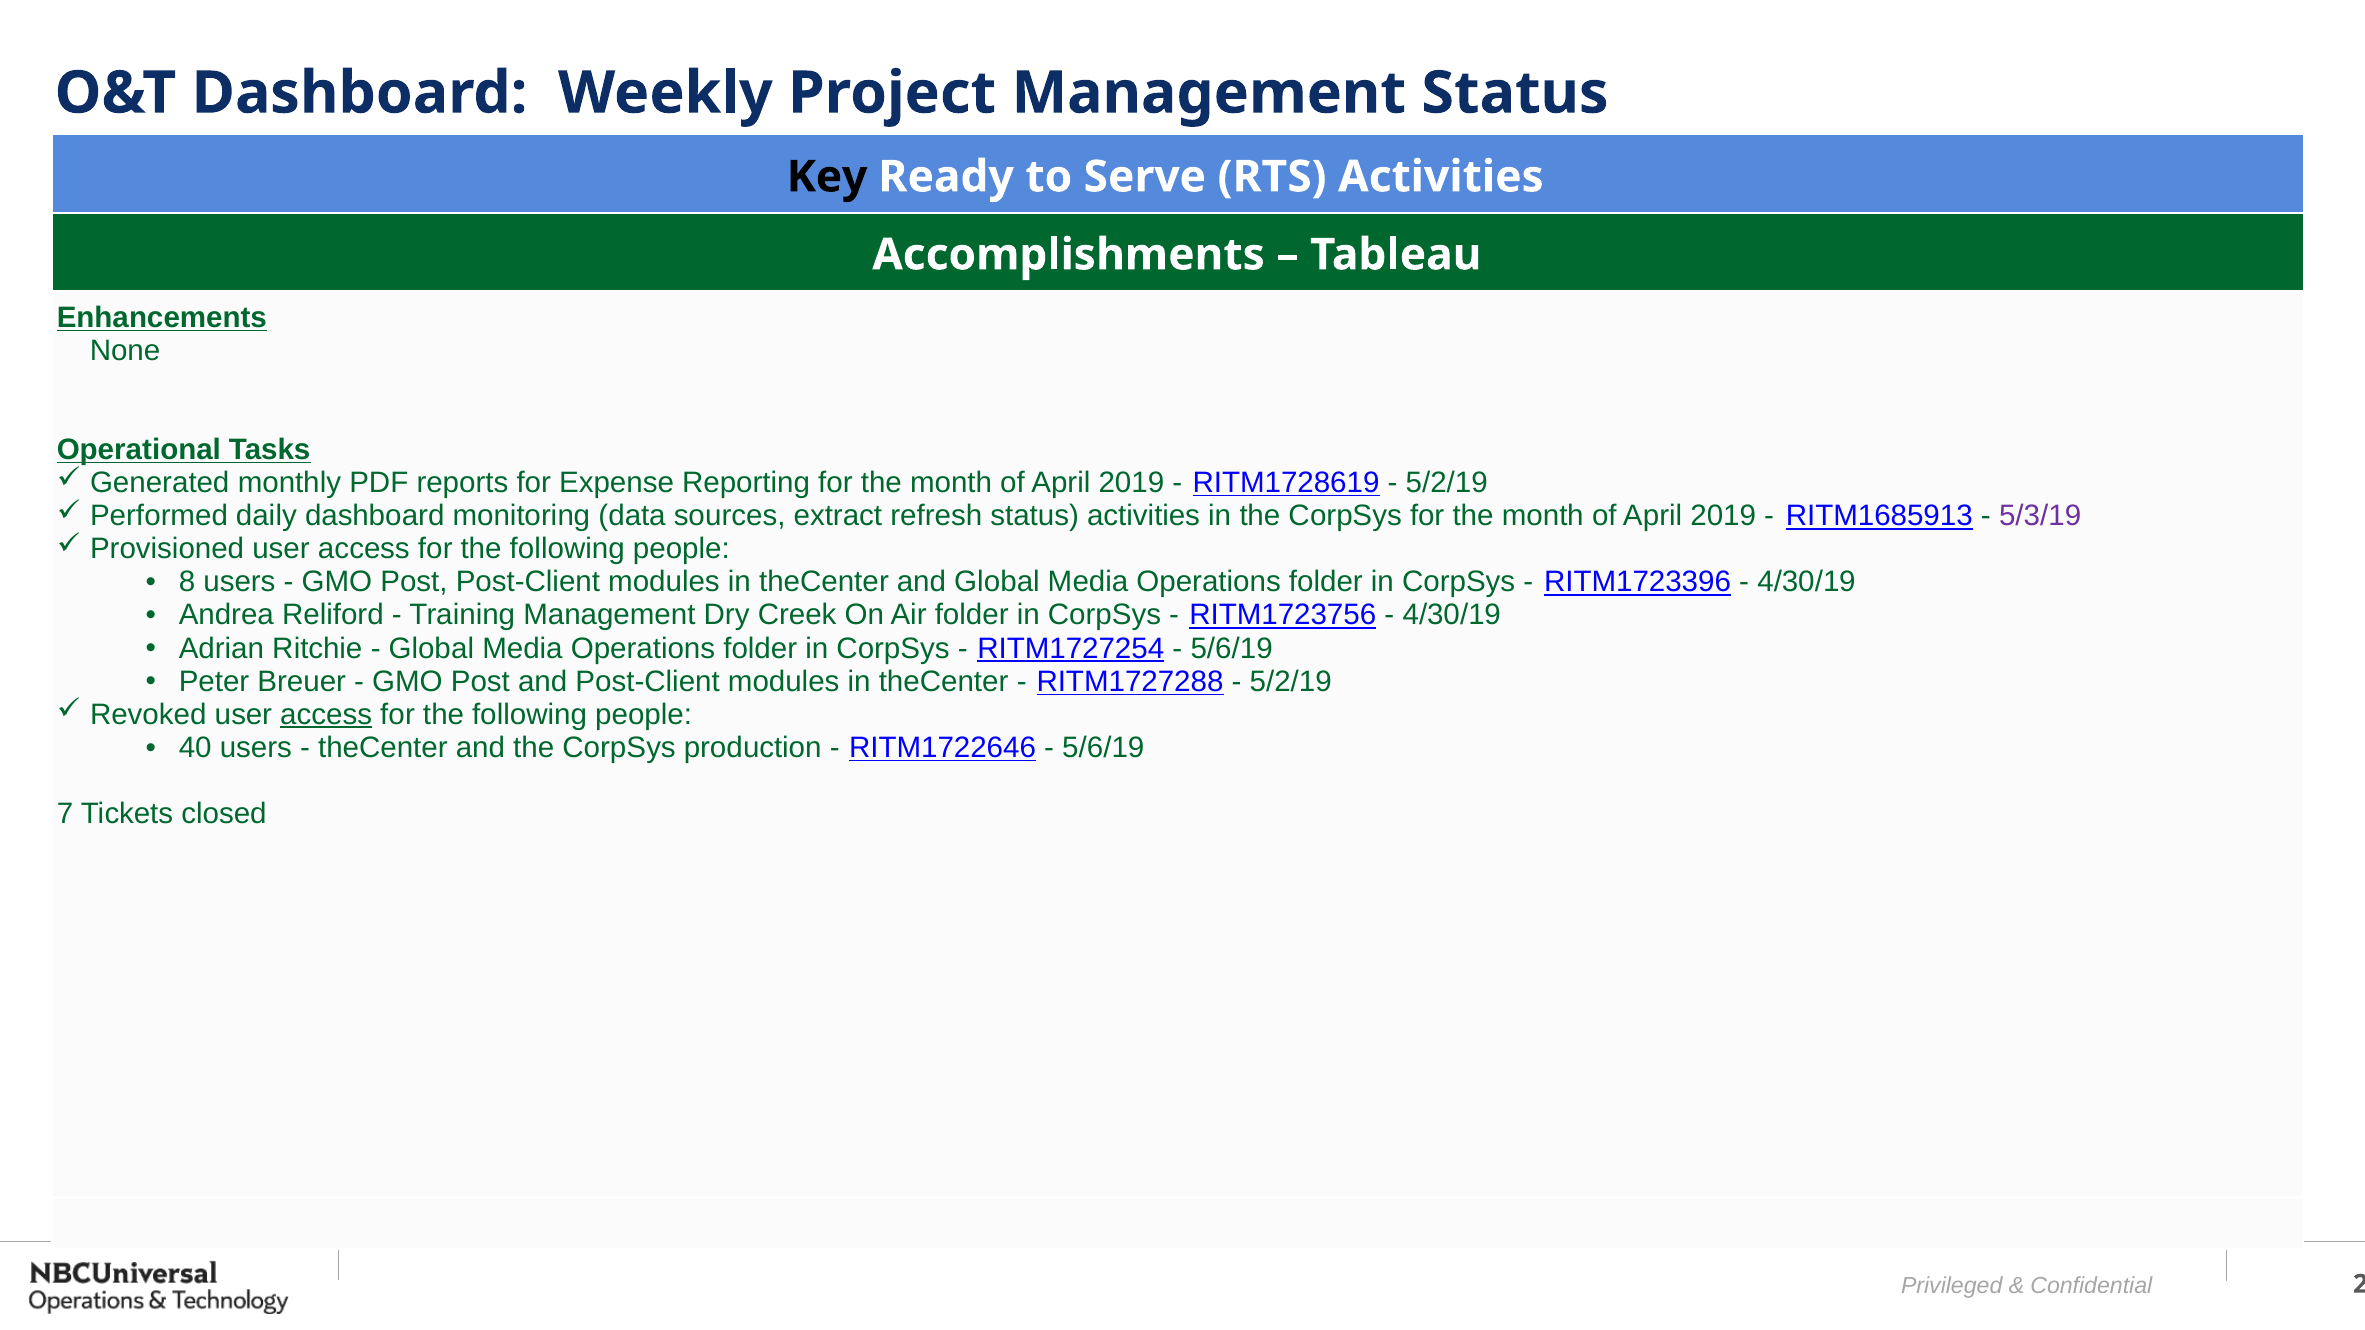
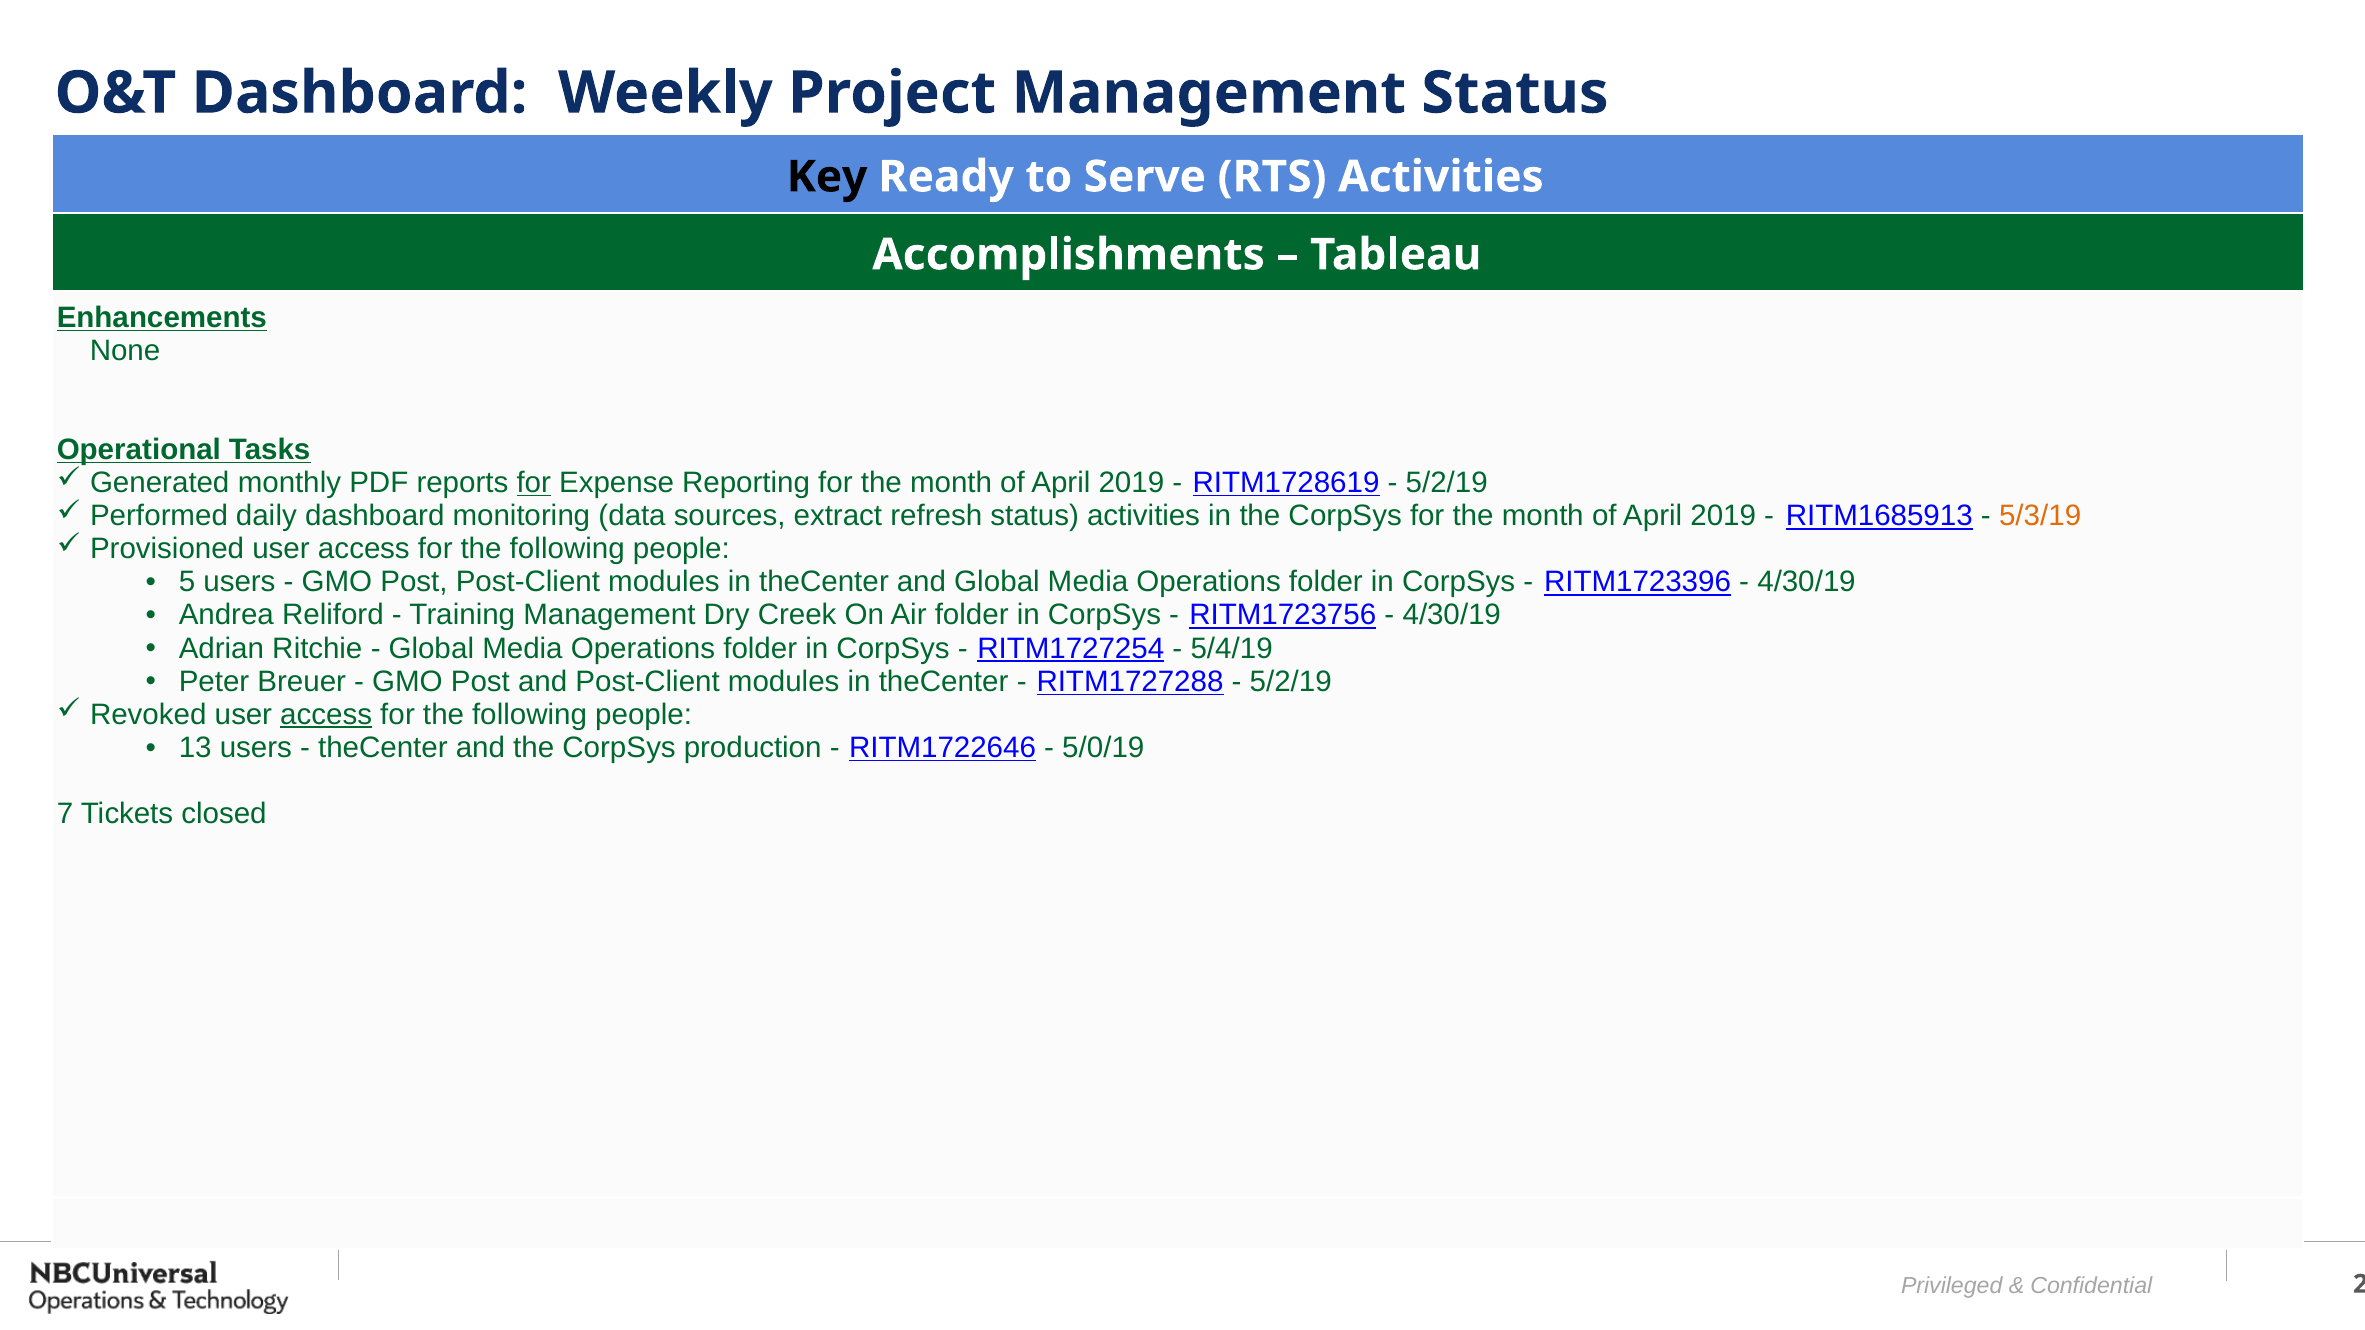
for at (534, 483) underline: none -> present
5/3/19 colour: purple -> orange
8: 8 -> 5
5/6/19 at (1232, 648): 5/6/19 -> 5/4/19
40: 40 -> 13
5/6/19 at (1103, 748): 5/6/19 -> 5/0/19
